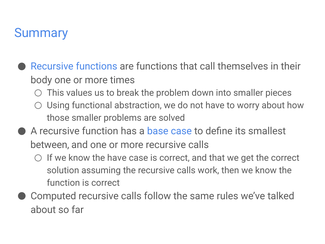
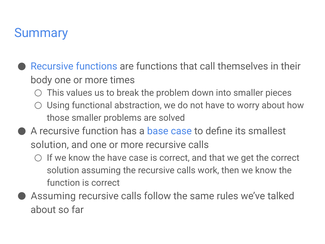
between at (50, 145): between -> solution
Computed at (53, 196): Computed -> Assuming
